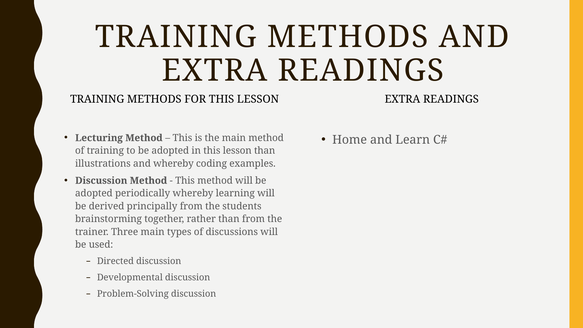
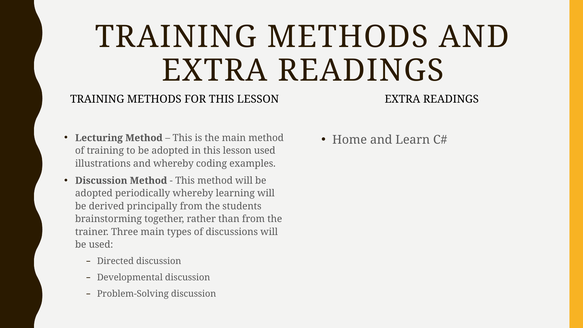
lesson than: than -> used
